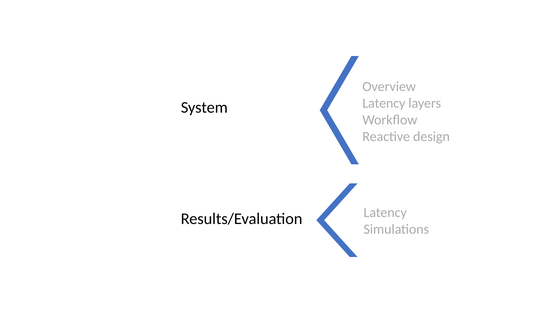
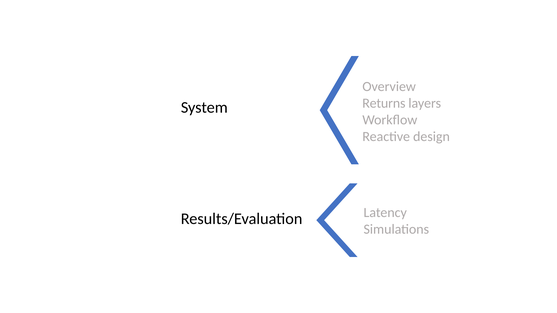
Latency at (384, 103): Latency -> Returns
